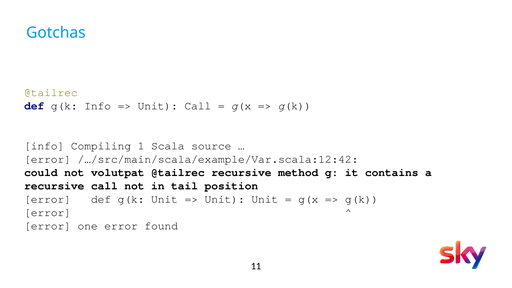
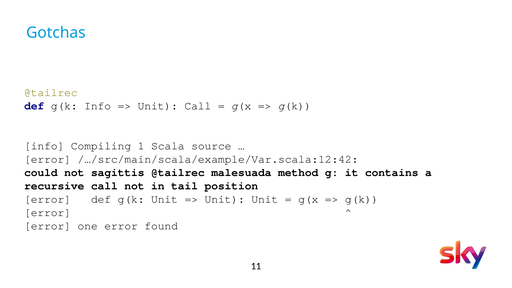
volutpat: volutpat -> sagittis
@tailrec recursive: recursive -> malesuada
